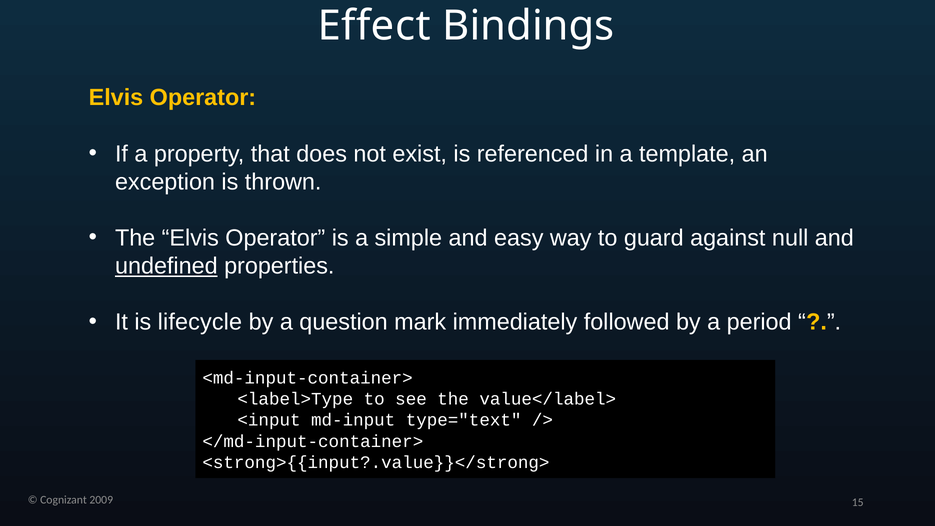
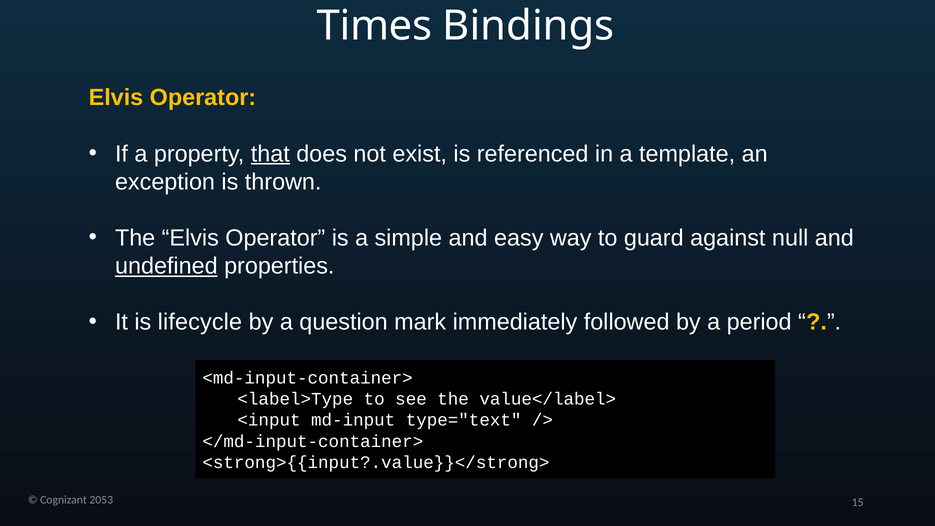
Effect: Effect -> Times
that underline: none -> present
2009: 2009 -> 2053
